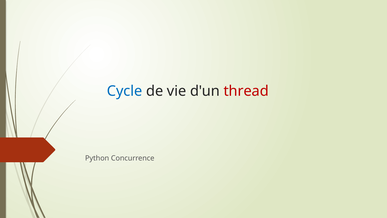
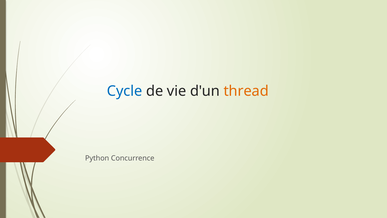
thread colour: red -> orange
